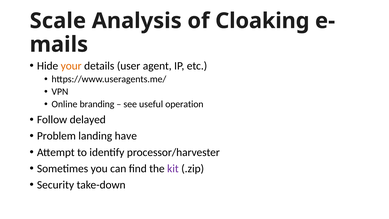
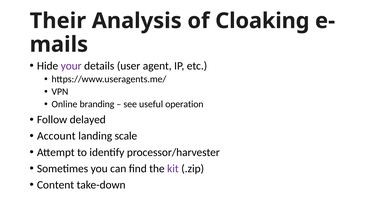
Scale: Scale -> Their
your colour: orange -> purple
Problem: Problem -> Account
have: have -> scale
Security: Security -> Content
